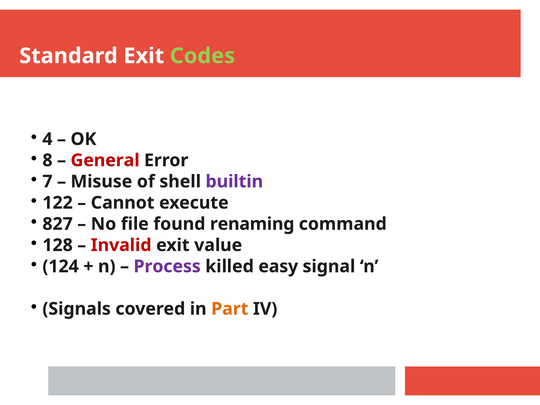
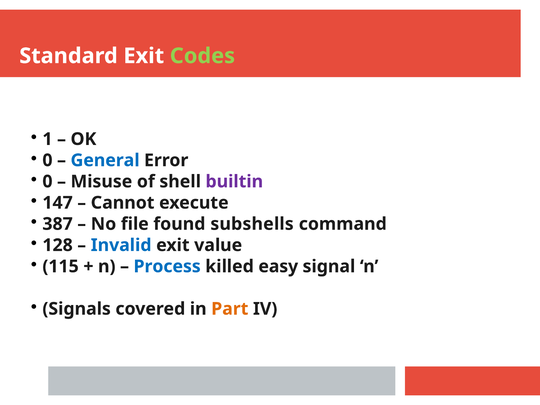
4: 4 -> 1
8 at (47, 160): 8 -> 0
General colour: red -> blue
7 at (47, 182): 7 -> 0
122: 122 -> 147
827: 827 -> 387
renaming: renaming -> subshells
Invalid colour: red -> blue
124: 124 -> 115
Process colour: purple -> blue
